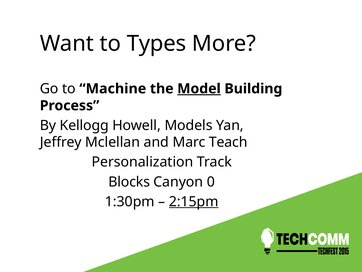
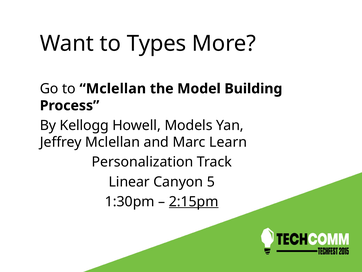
to Machine: Machine -> Mclellan
Model underline: present -> none
Teach: Teach -> Learn
Blocks: Blocks -> Linear
0: 0 -> 5
